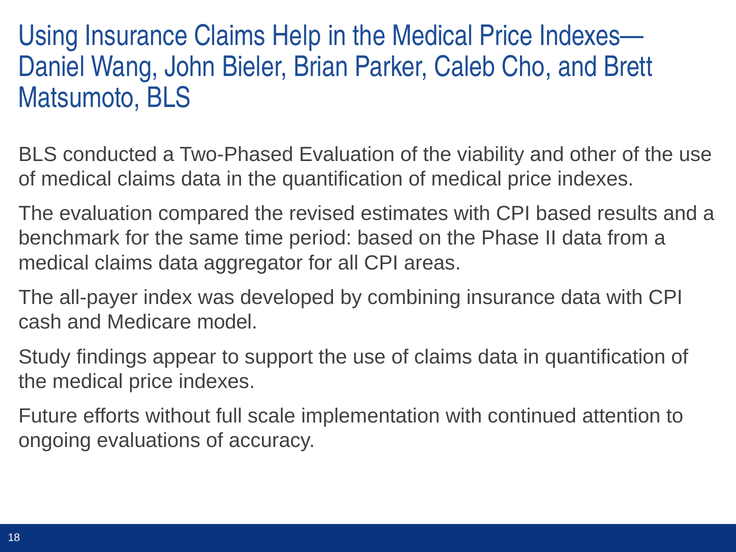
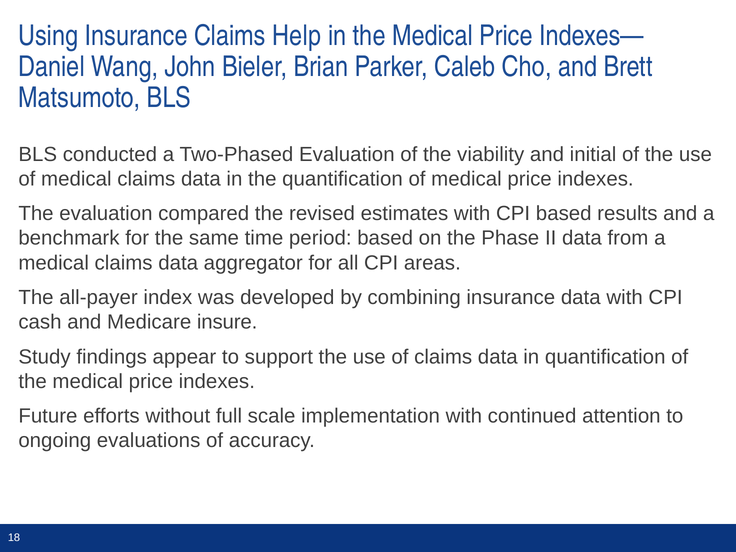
other: other -> initial
model: model -> insure
